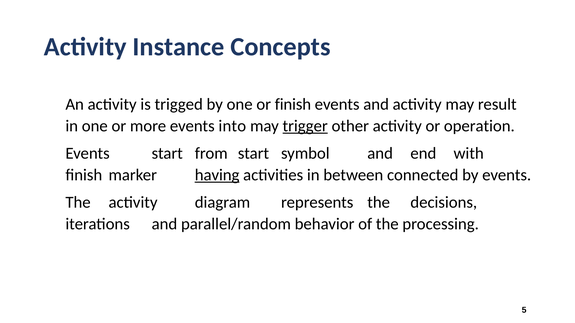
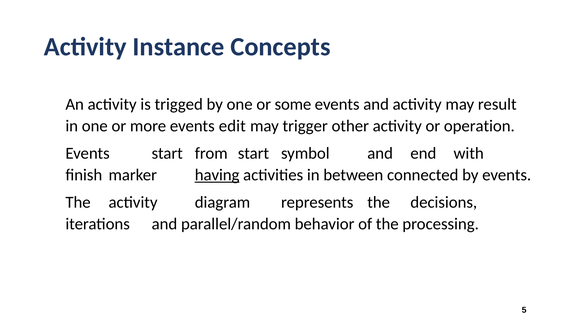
or finish: finish -> some
into: into -> edit
trigger underline: present -> none
